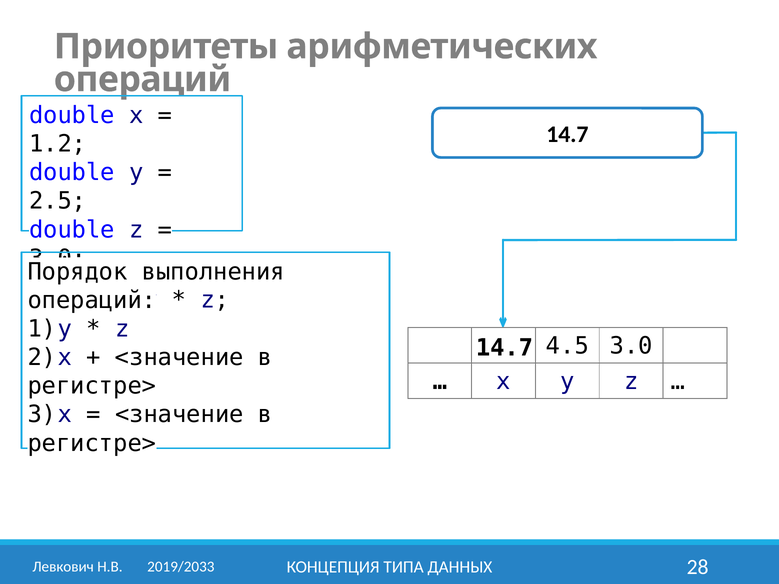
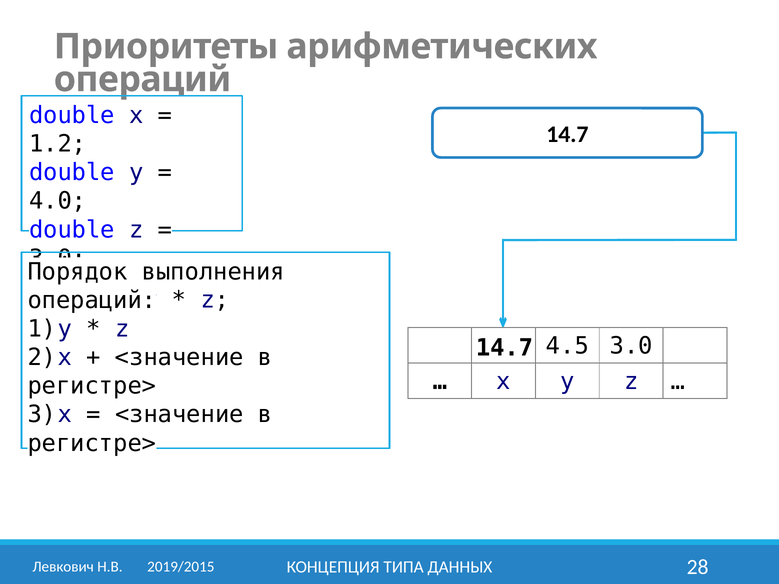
2.5: 2.5 -> 4.0
2019/2033: 2019/2033 -> 2019/2015
